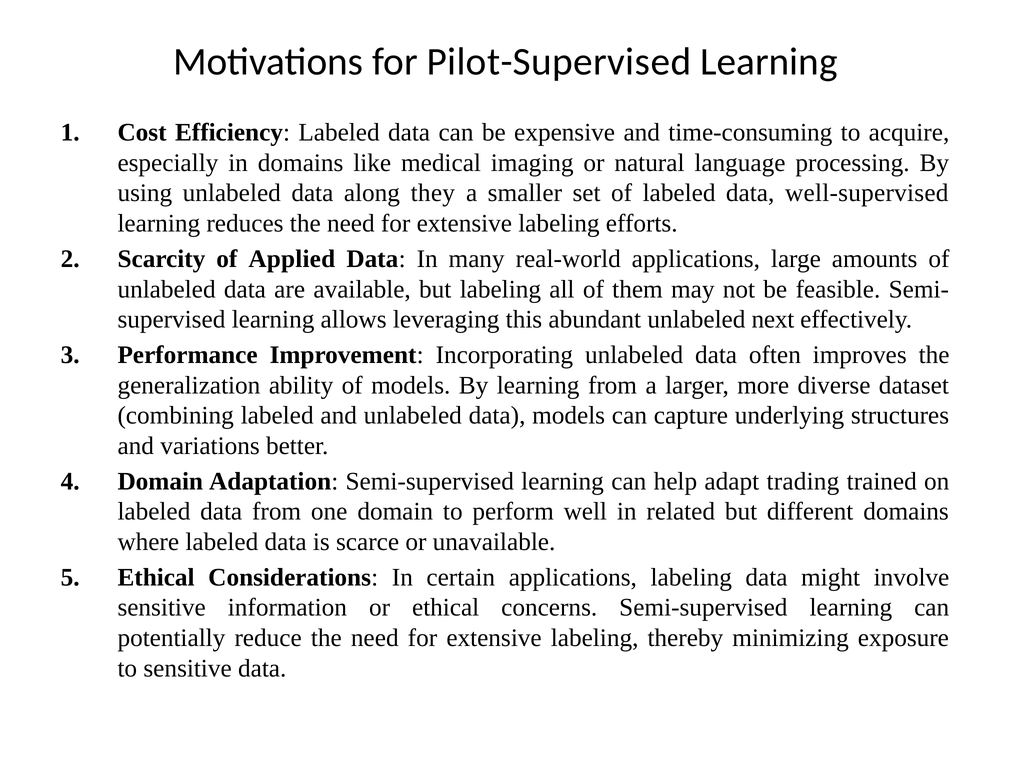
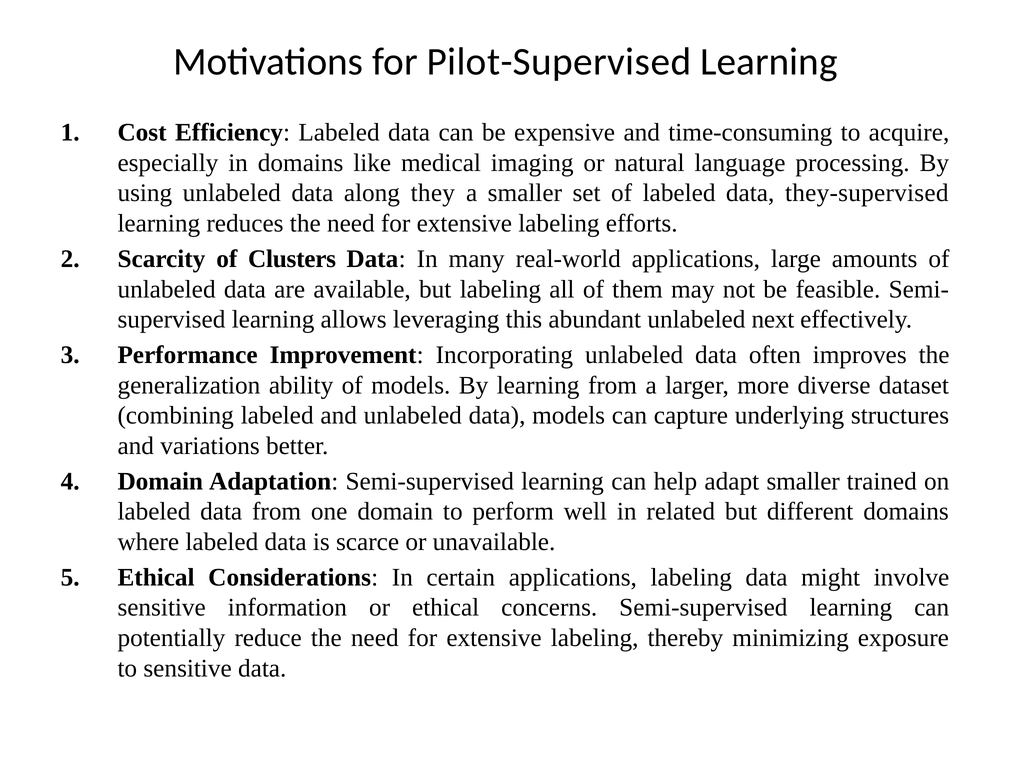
well-supervised: well-supervised -> they-supervised
Applied: Applied -> Clusters
adapt trading: trading -> smaller
